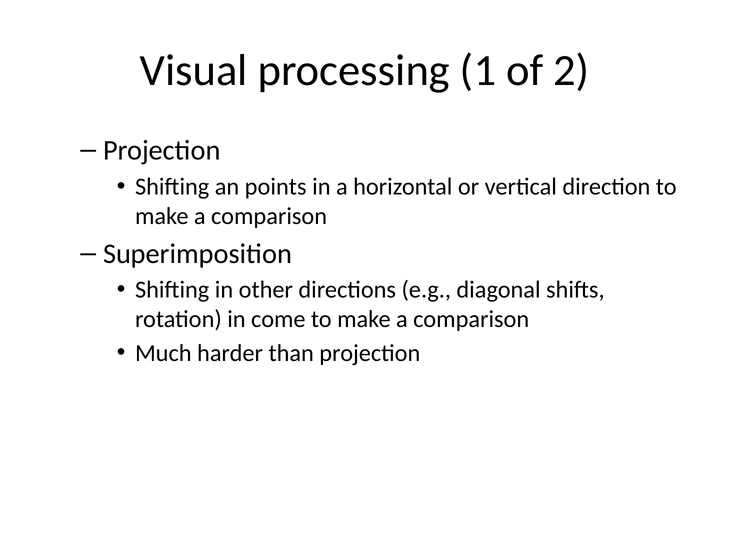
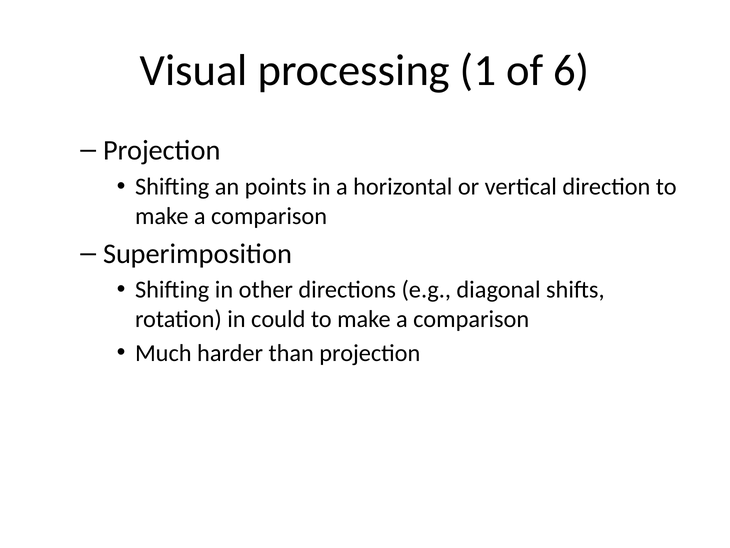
2: 2 -> 6
come: come -> could
